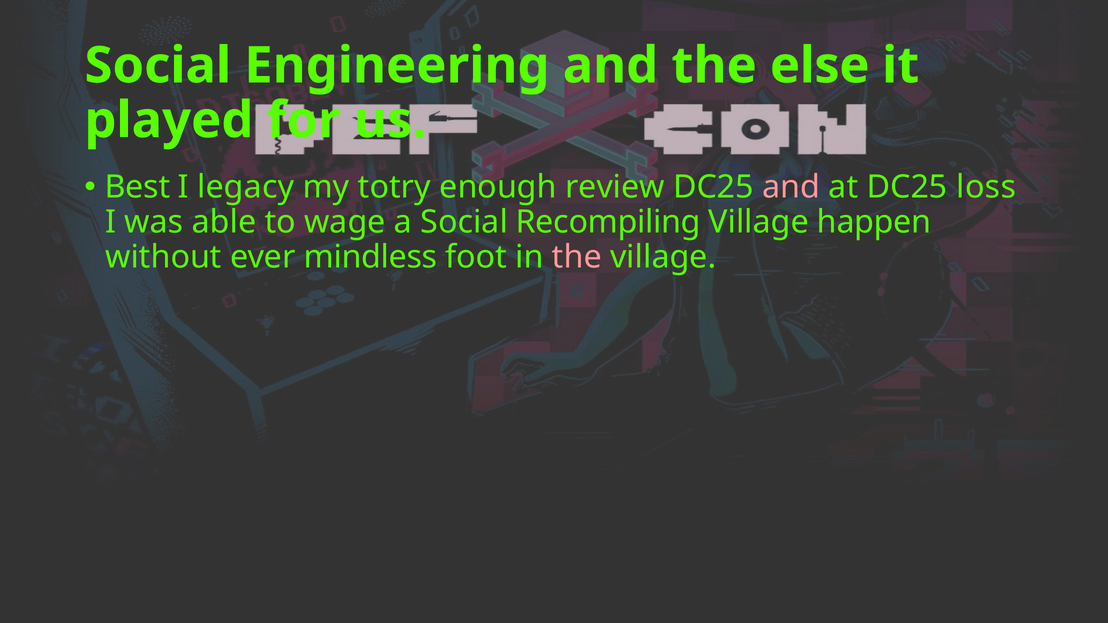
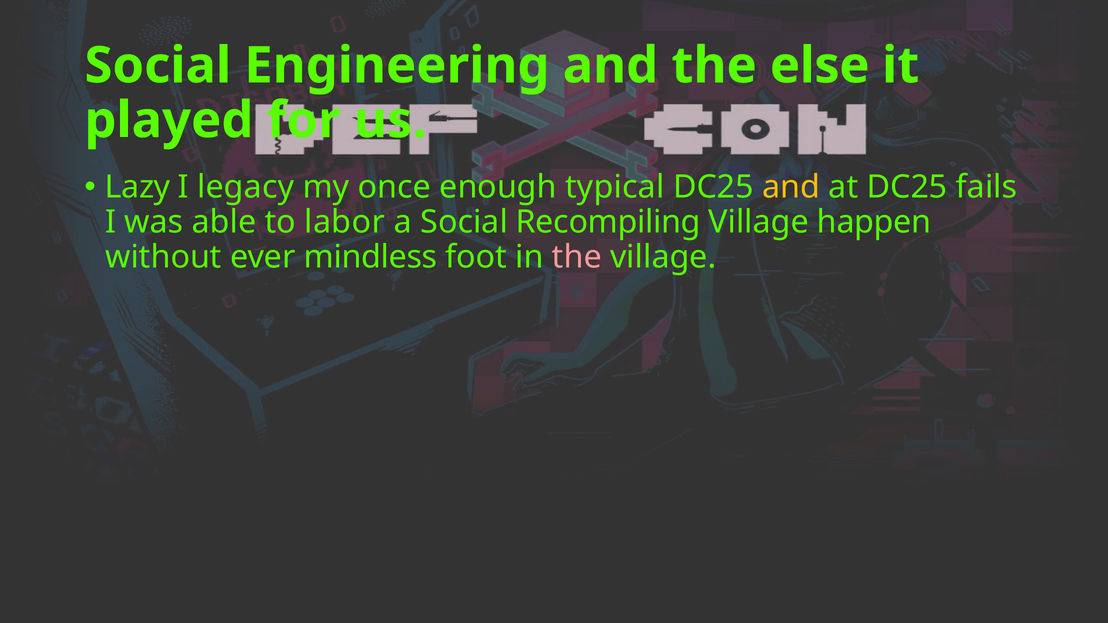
Best: Best -> Lazy
totry: totry -> once
review: review -> typical
and at (791, 187) colour: pink -> yellow
loss: loss -> fails
wage: wage -> labor
